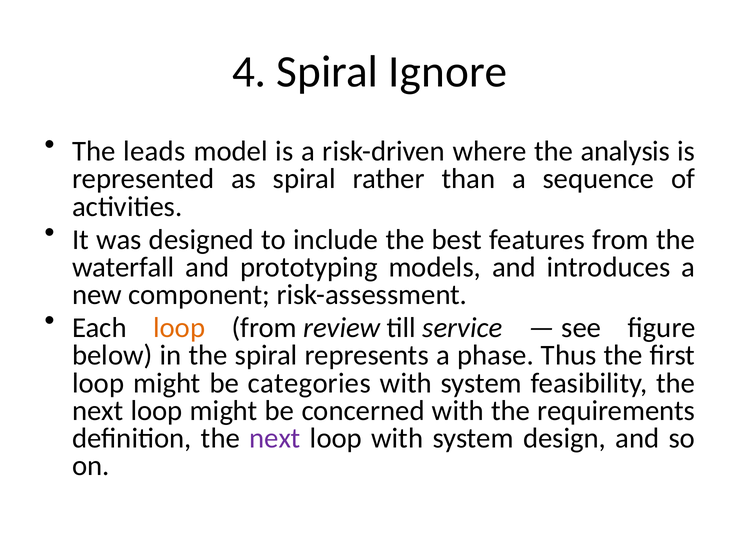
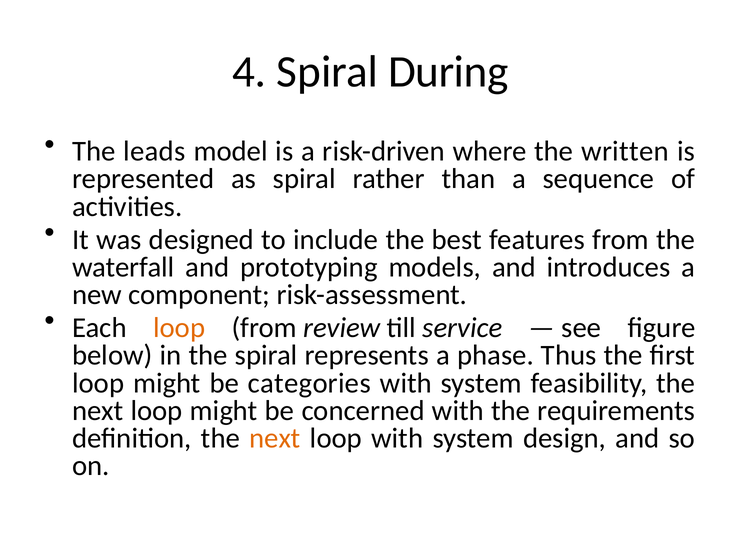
Ignore: Ignore -> During
analysis: analysis -> written
next at (275, 438) colour: purple -> orange
